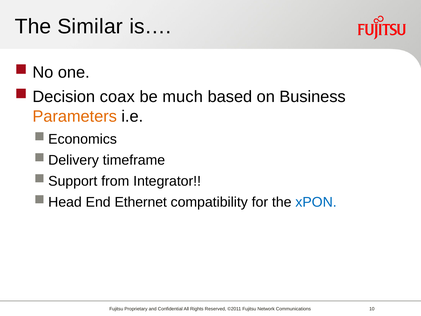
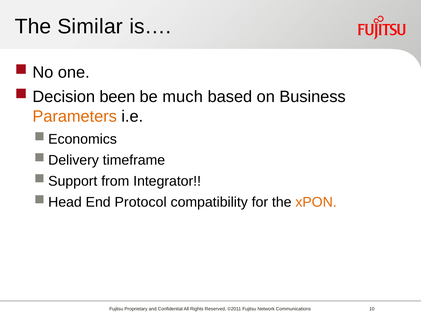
coax: coax -> been
Ethernet: Ethernet -> Protocol
xPON colour: blue -> orange
